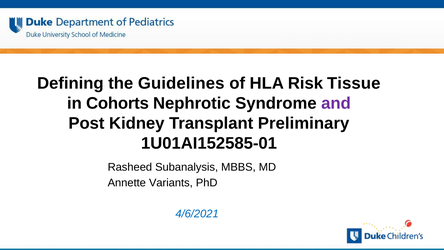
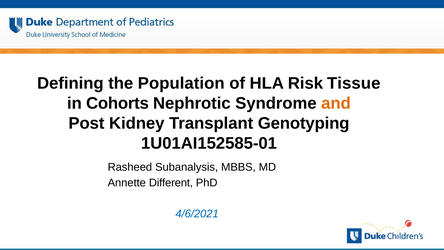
Guidelines: Guidelines -> Population
and colour: purple -> orange
Preliminary: Preliminary -> Genotyping
Variants: Variants -> Different
